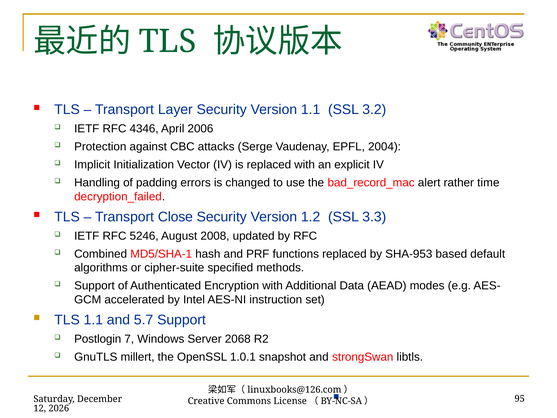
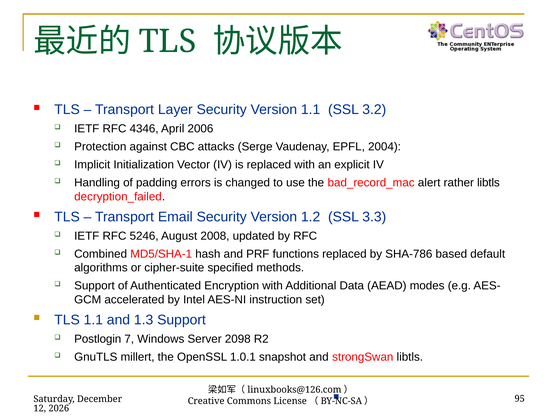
rather time: time -> libtls
Close: Close -> Email
SHA-953: SHA-953 -> SHA-786
5.7: 5.7 -> 1.3
2068: 2068 -> 2098
